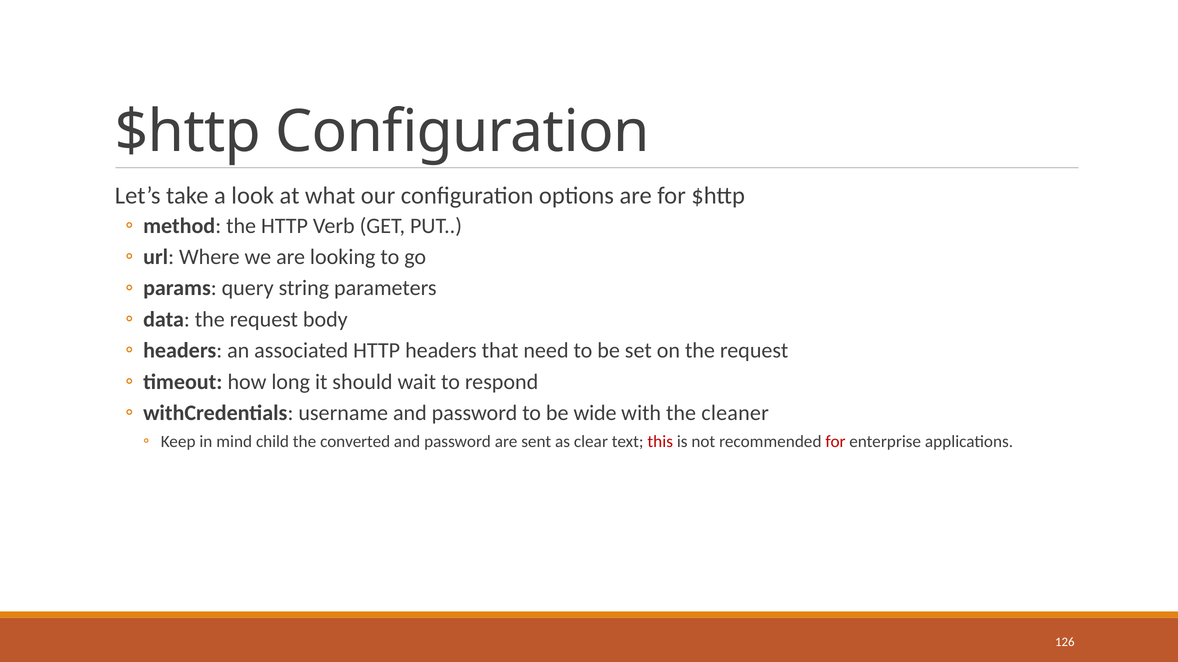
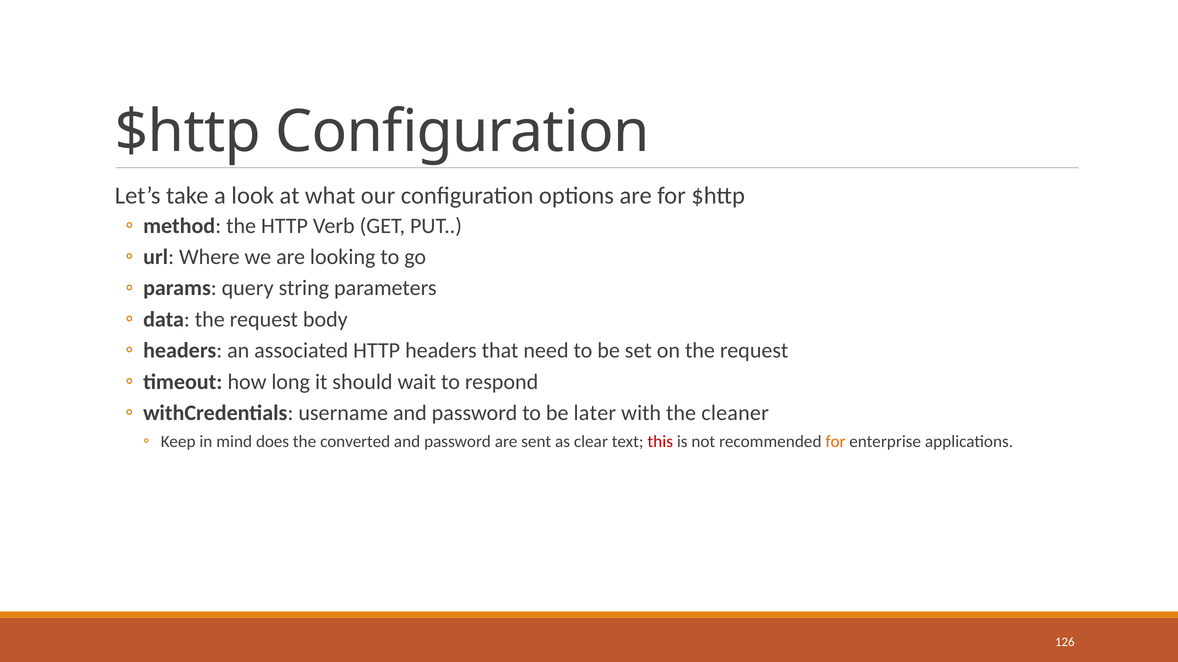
wide: wide -> later
child: child -> does
for at (835, 442) colour: red -> orange
